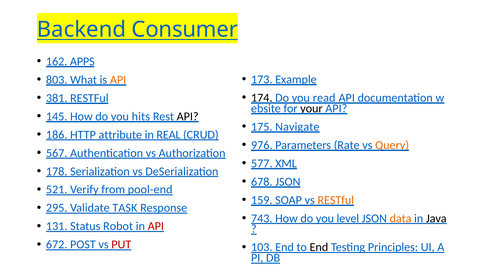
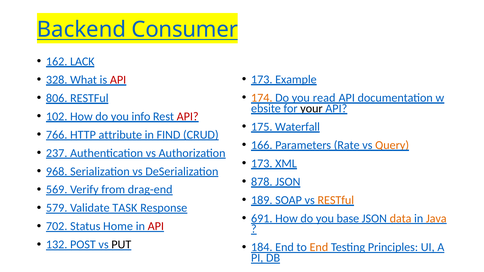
APPS: APPS -> LACK
803: 803 -> 328
API at (118, 80) colour: orange -> red
174 colour: black -> orange
381: 381 -> 806
145: 145 -> 102
hits: hits -> info
API at (188, 116) colour: black -> red
Navigate: Navigate -> Waterfall
186: 186 -> 766
REAL: REAL -> FIND
976: 976 -> 166
567: 567 -> 237
577 at (262, 164): 577 -> 173
178: 178 -> 968
678: 678 -> 878
521: 521 -> 569
pool-end: pool-end -> drag-end
159: 159 -> 189
295: 295 -> 579
743: 743 -> 691
level: level -> base
Java colour: black -> orange
131: 131 -> 702
Robot: Robot -> Home
672: 672 -> 132
PUT colour: red -> black
103: 103 -> 184
End at (319, 248) colour: black -> orange
